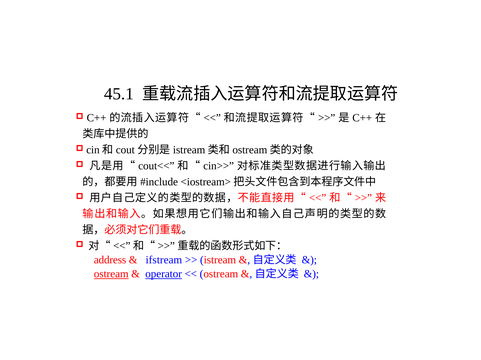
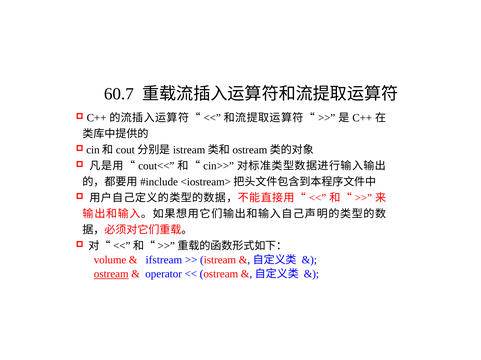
45.1: 45.1 -> 60.7
address: address -> volume
operator underline: present -> none
